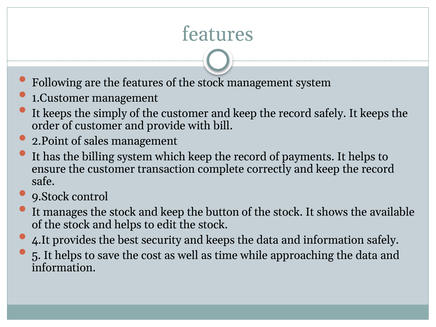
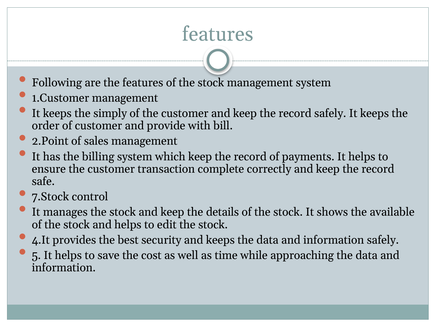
9.Stock: 9.Stock -> 7.Stock
button: button -> details
